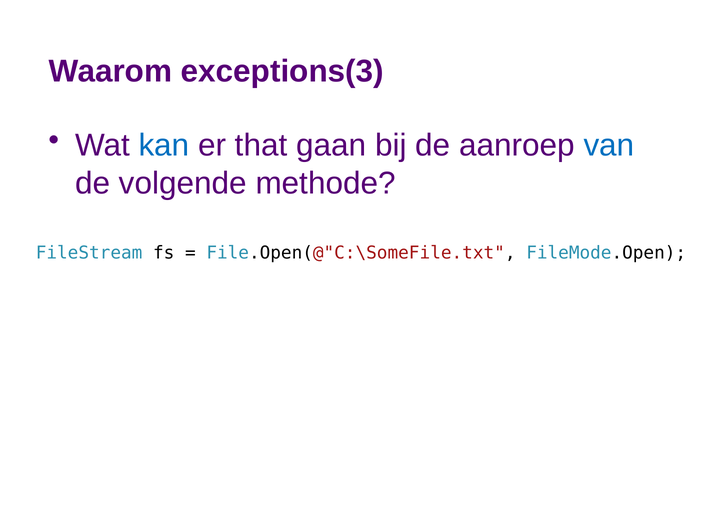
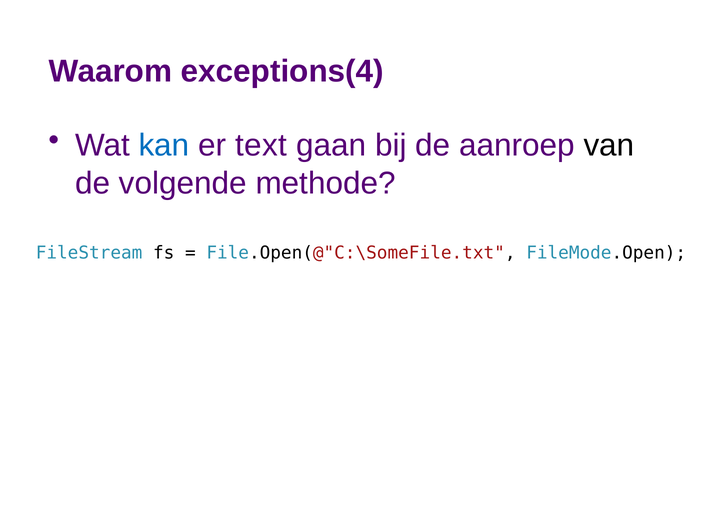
exceptions(3: exceptions(3 -> exceptions(4
that: that -> text
van colour: blue -> black
